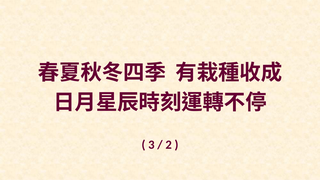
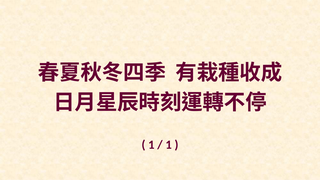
3 at (151, 145): 3 -> 1
2 at (169, 145): 2 -> 1
